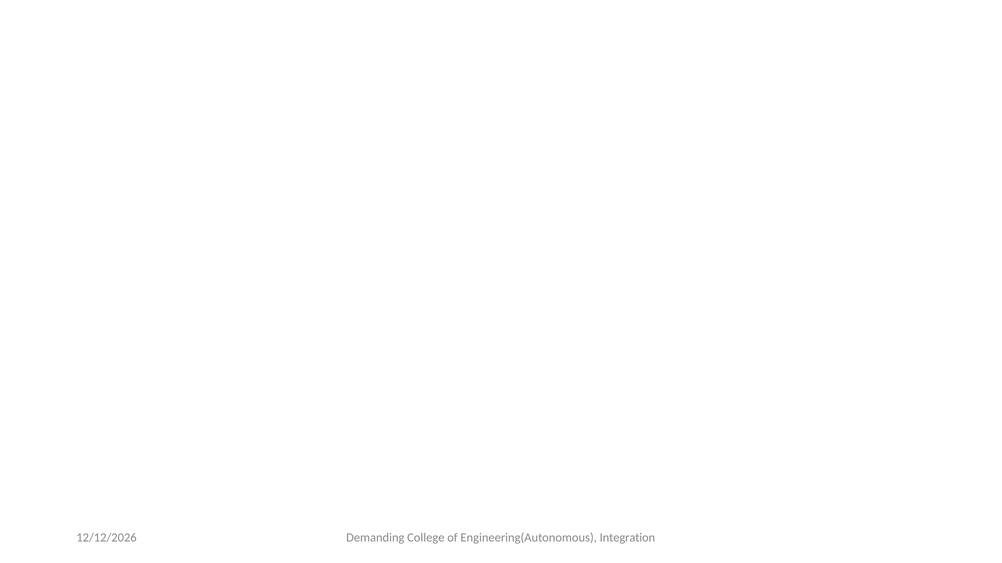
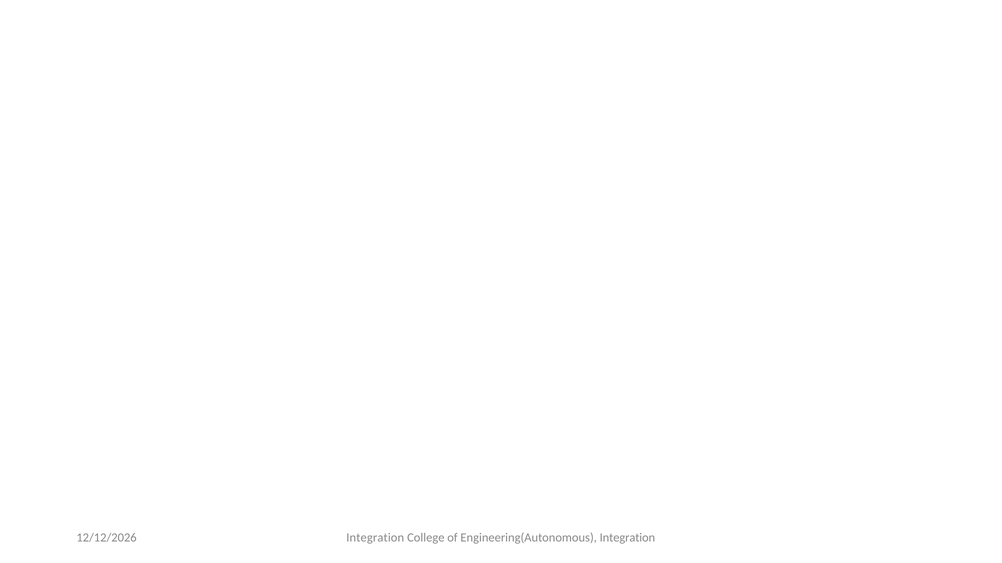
Demanding at (375, 538): Demanding -> Integration
